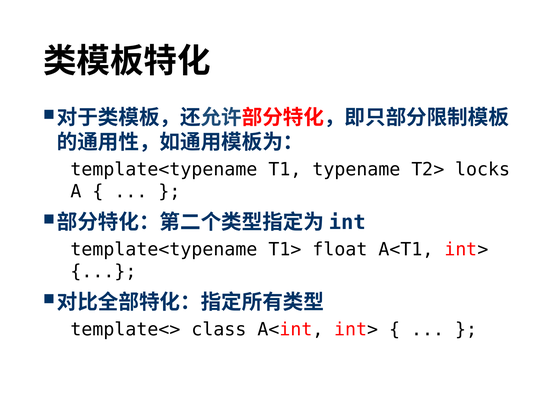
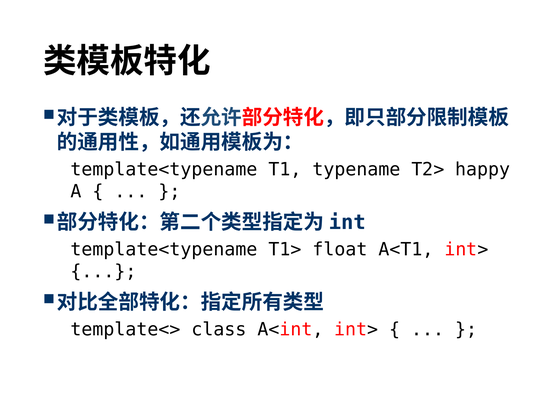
locks: locks -> happy
